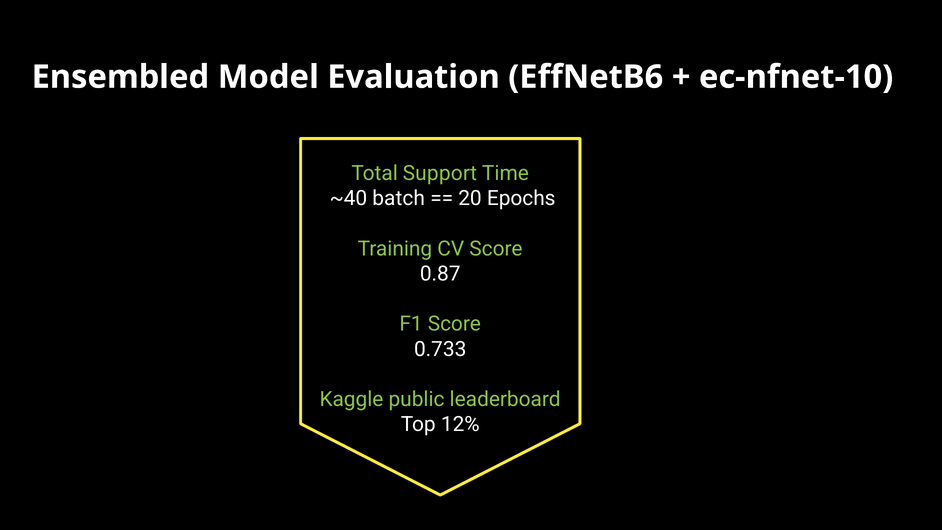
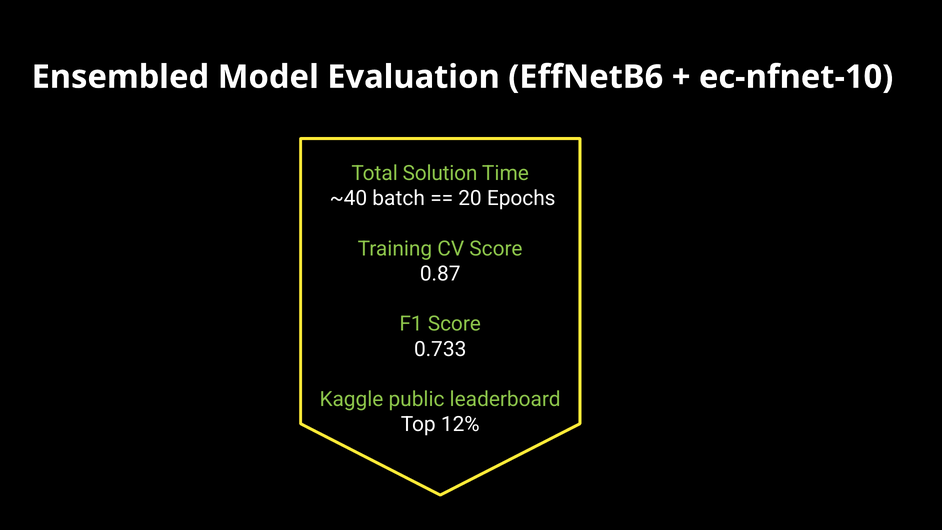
Support: Support -> Solution
